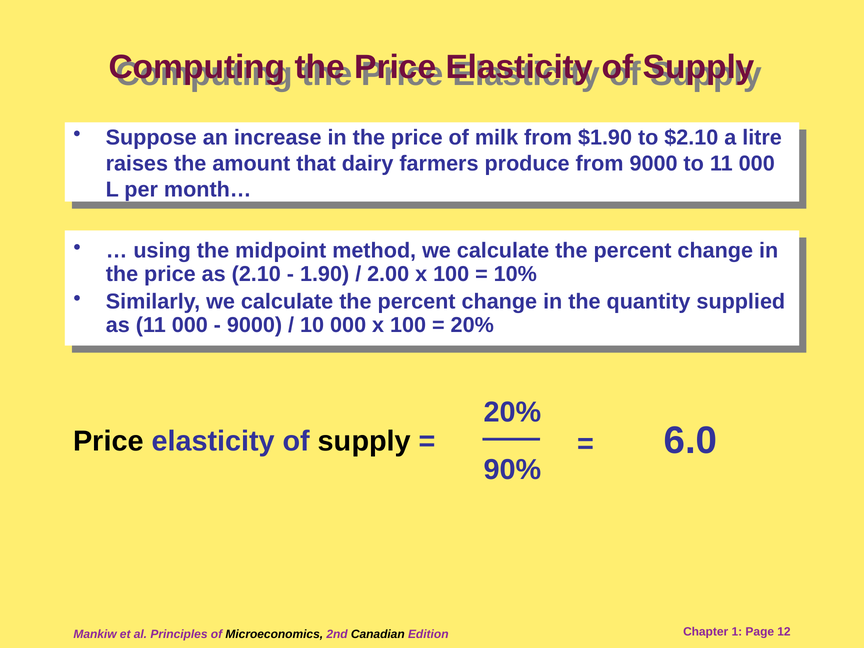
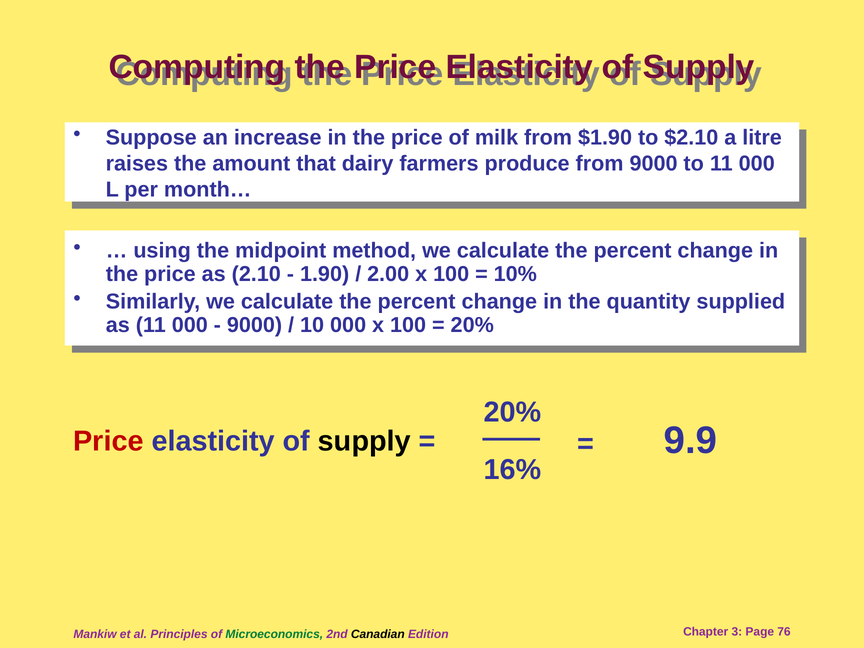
Price at (108, 441) colour: black -> red
6.0: 6.0 -> 9.9
90%: 90% -> 16%
Microeconomics colour: black -> green
1: 1 -> 3
12: 12 -> 76
